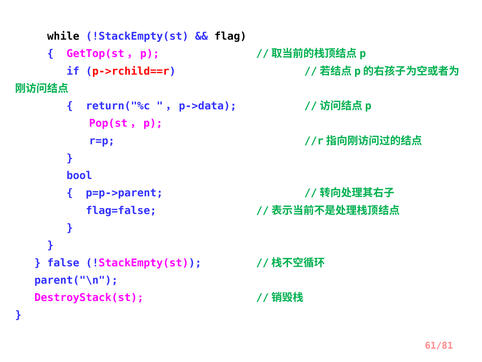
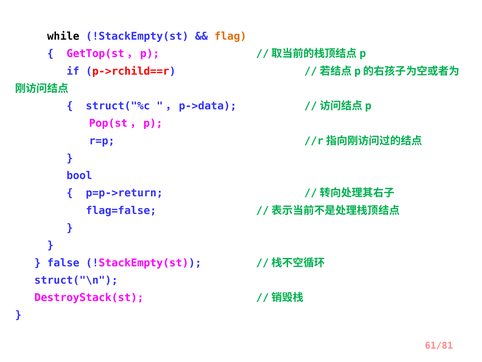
flag colour: black -> orange
return("%c: return("%c -> struct("%c
p=p->parent: p=p->parent -> p=p->return
parent("\n: parent("\n -> struct("\n
